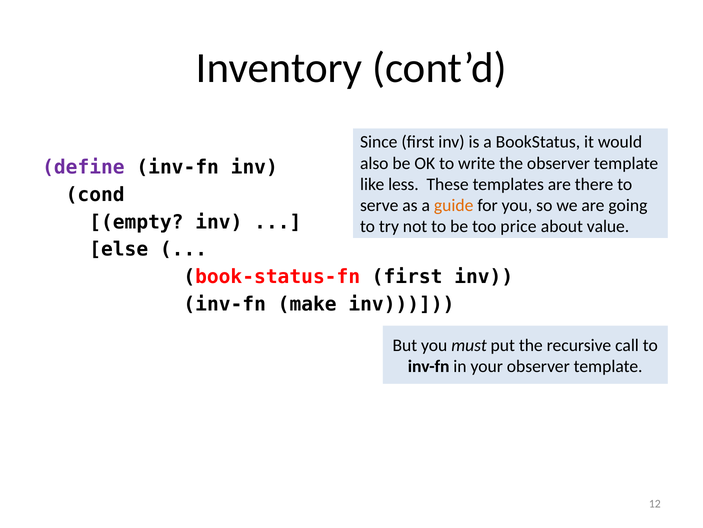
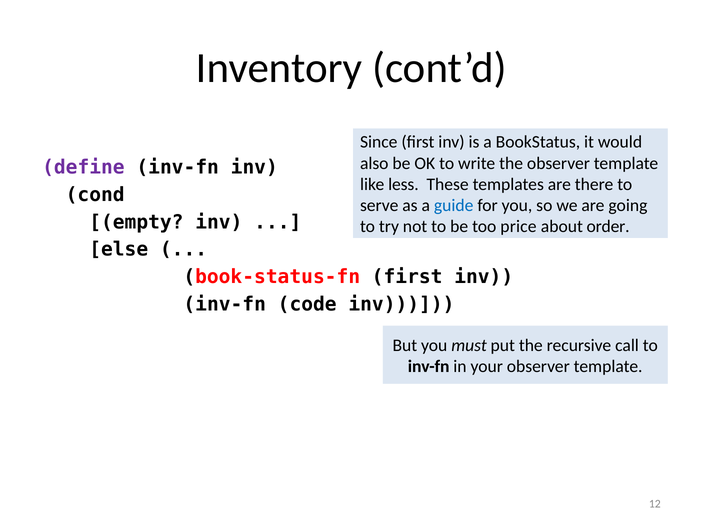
guide colour: orange -> blue
value: value -> order
make: make -> code
